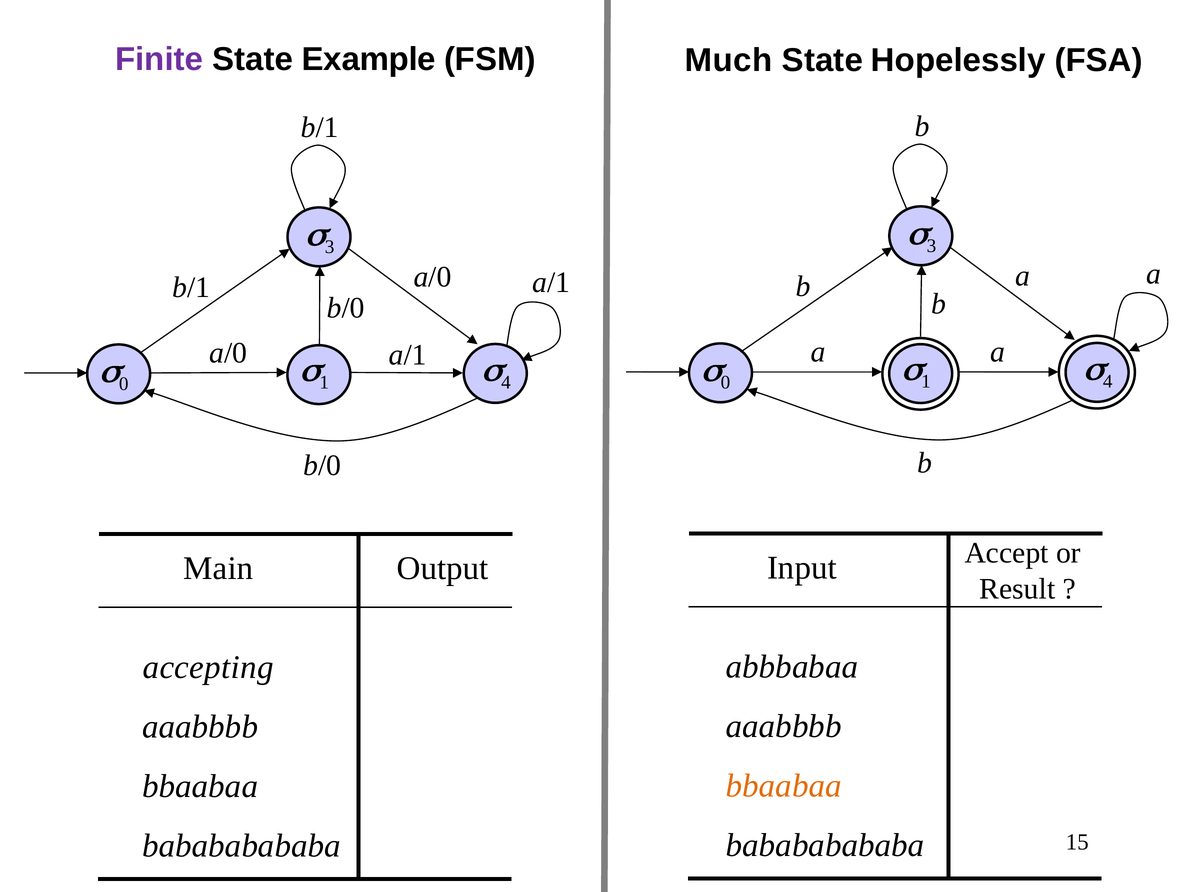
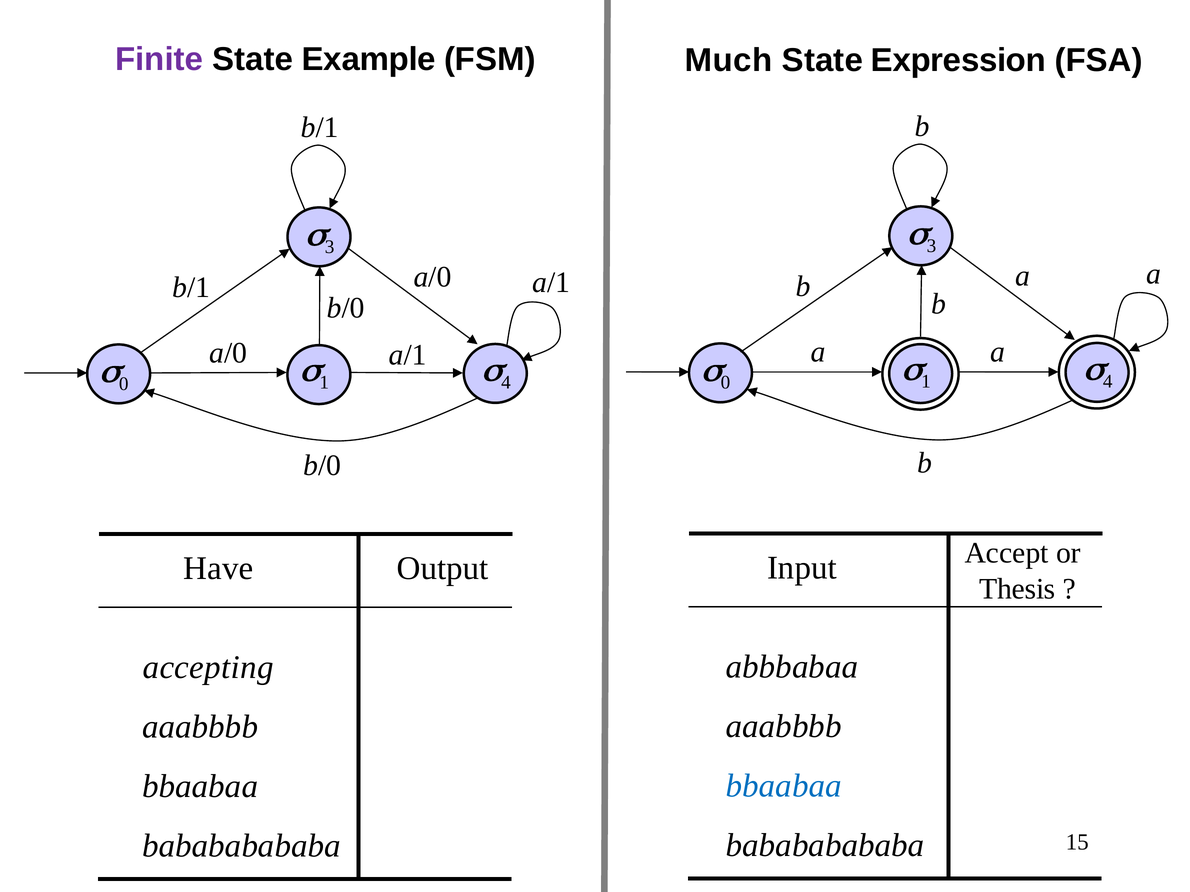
Hopelessly: Hopelessly -> Expression
Main: Main -> Have
Result: Result -> Thesis
bbaabaa at (784, 786) colour: orange -> blue
